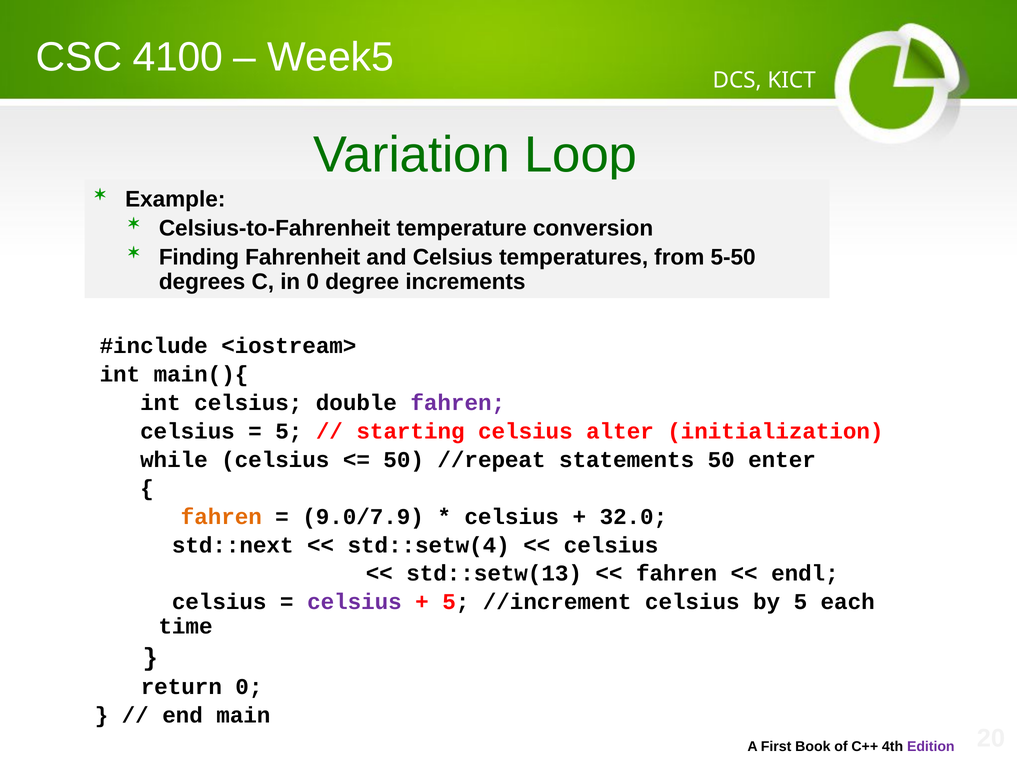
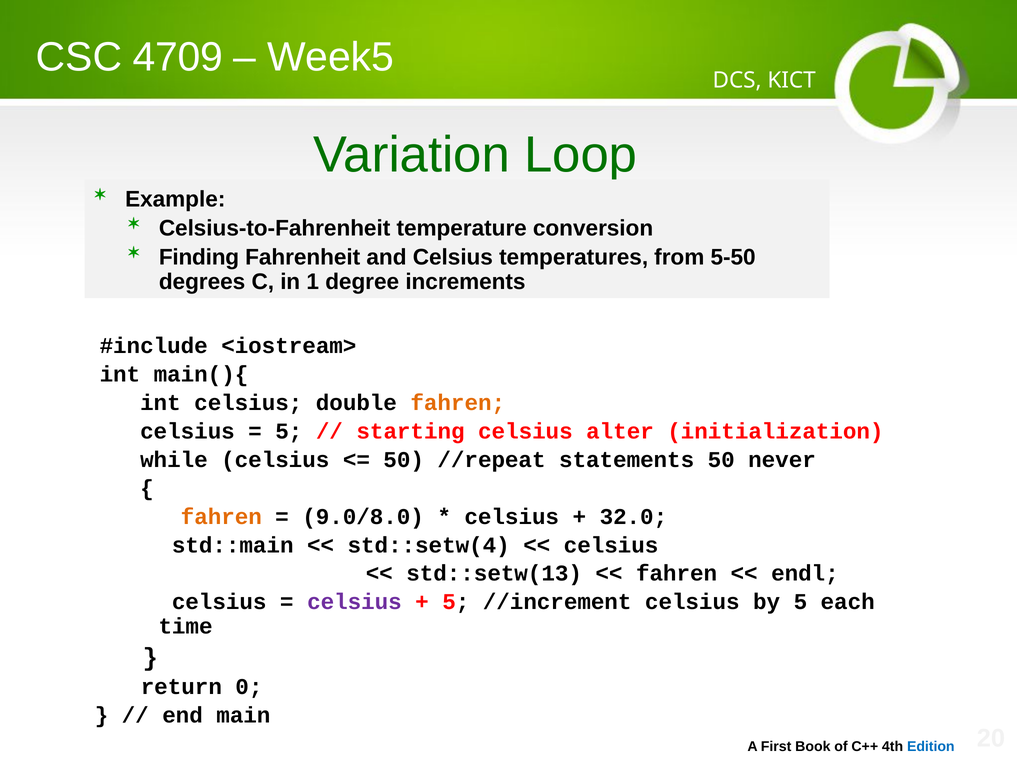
4100: 4100 -> 4709
in 0: 0 -> 1
fahren at (458, 403) colour: purple -> orange
enter: enter -> never
9.0/7.9: 9.0/7.9 -> 9.0/8.0
std::next: std::next -> std::main
Edition colour: purple -> blue
